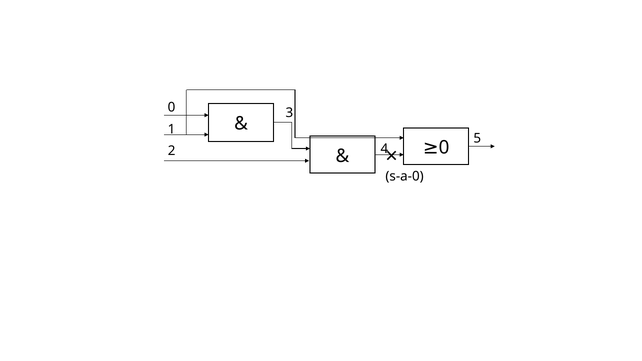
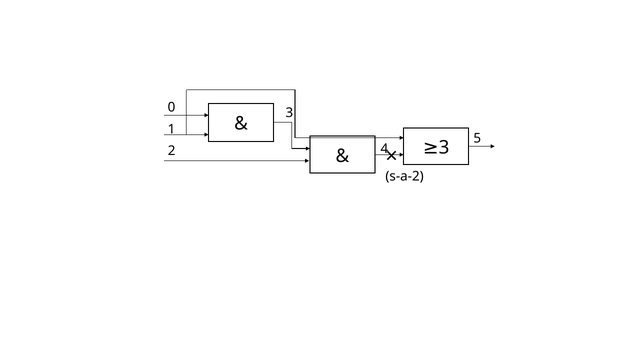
0 at (444, 148): 0 -> 3
s-a-0: s-a-0 -> s-a-2
